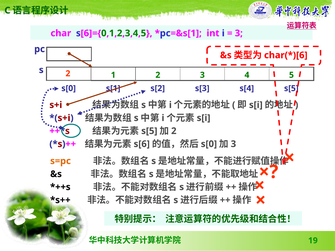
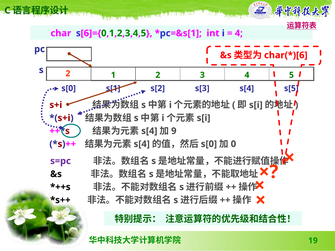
3 at (239, 33): 3 -> 4
s[5 at (149, 131): s[5 -> s[4
2 at (174, 131): 2 -> 9
s[6 at (142, 144): s[6 -> s[4
3 at (233, 144): 3 -> 0
s=pc colour: orange -> purple
